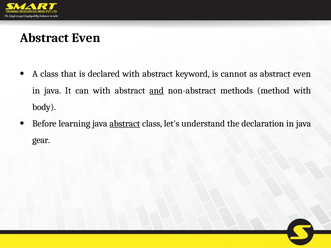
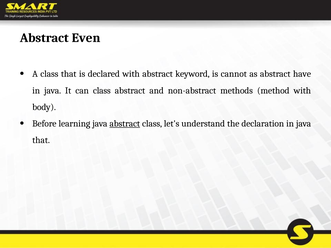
as abstract even: even -> have
can with: with -> class
and underline: present -> none
gear at (41, 140): gear -> that
